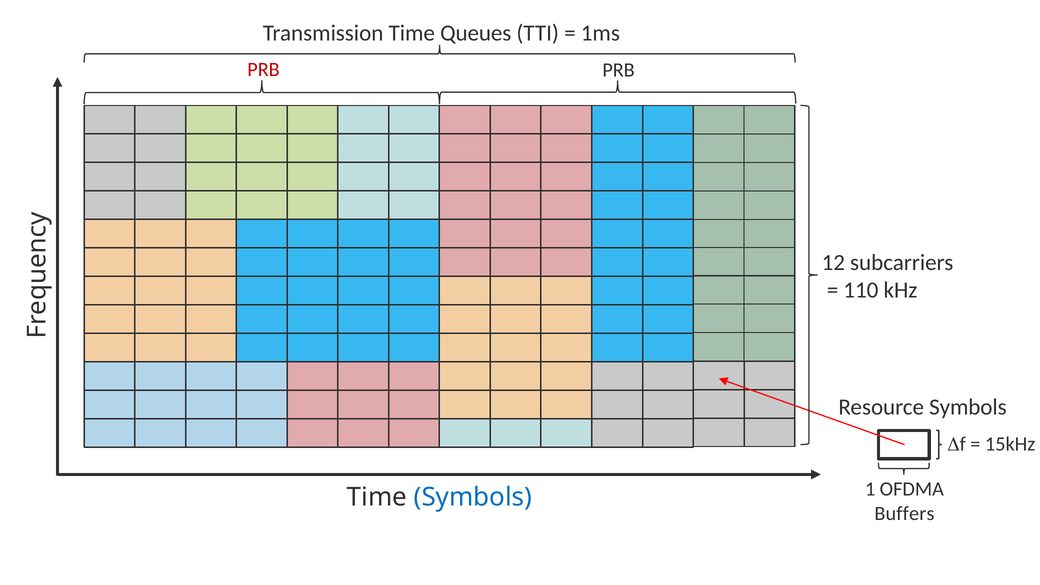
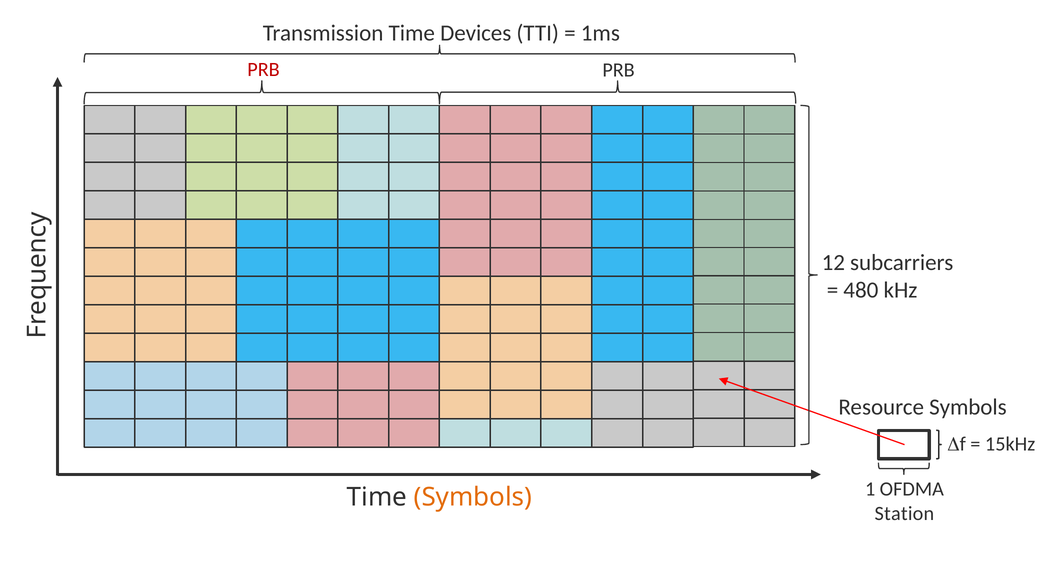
Queues: Queues -> Devices
110: 110 -> 480
Symbols at (473, 497) colour: blue -> orange
Buffers: Buffers -> Station
